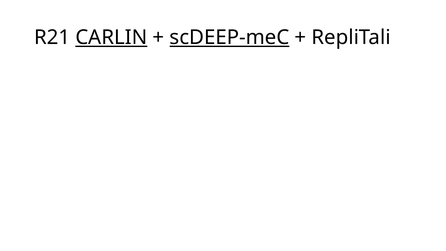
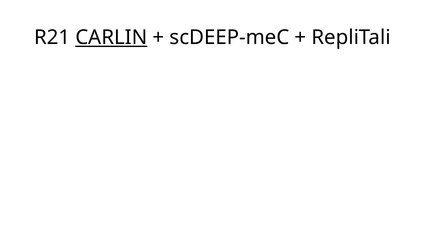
scDEEP-meC underline: present -> none
